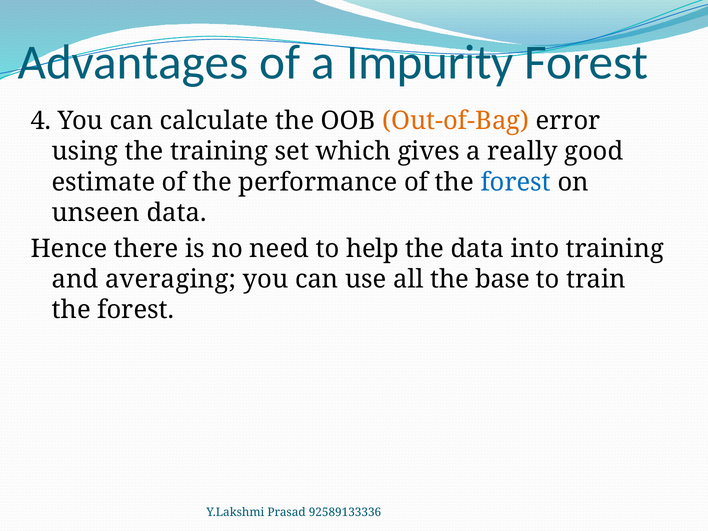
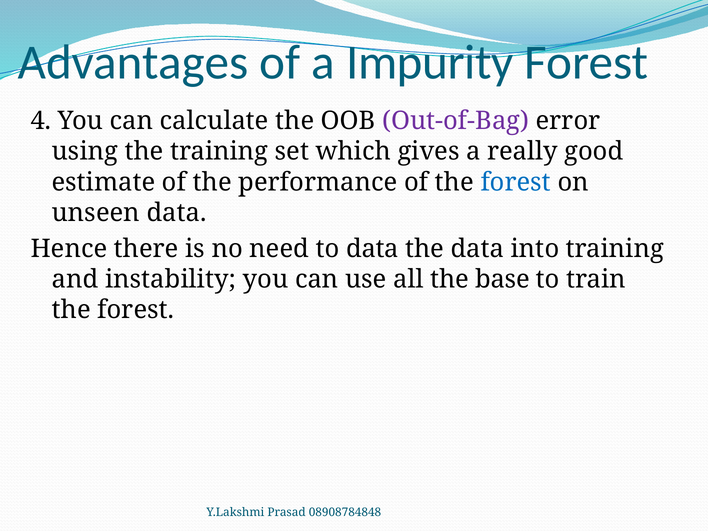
Out-of-Bag colour: orange -> purple
to help: help -> data
averaging: averaging -> instability
92589133336: 92589133336 -> 08908784848
